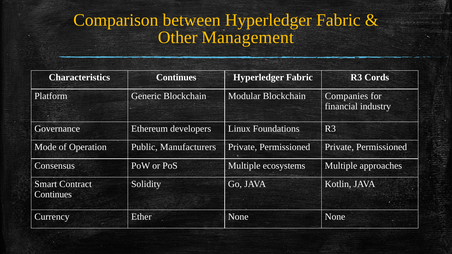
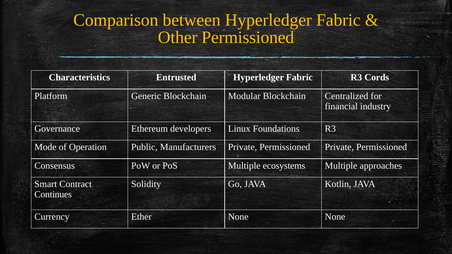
Other Management: Management -> Permissioned
Characteristics Continues: Continues -> Entrusted
Companies: Companies -> Centralized
